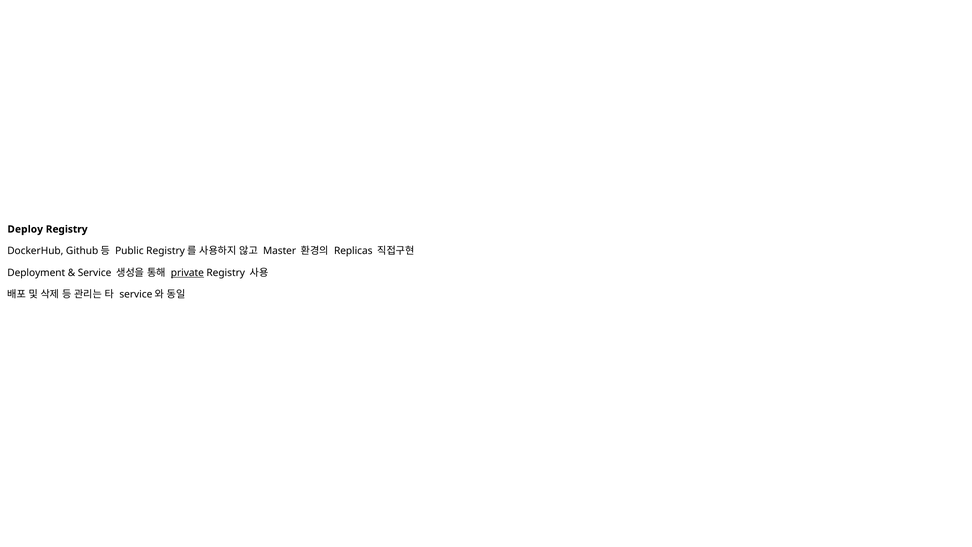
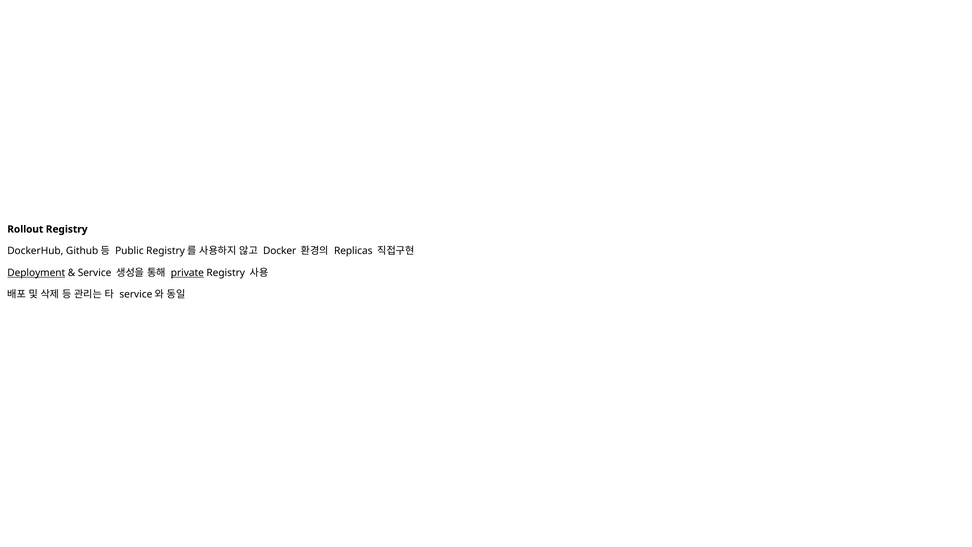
Deploy: Deploy -> Rollout
Master: Master -> Docker
Deployment underline: none -> present
